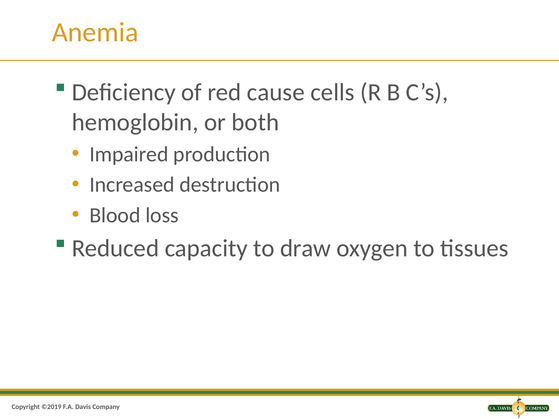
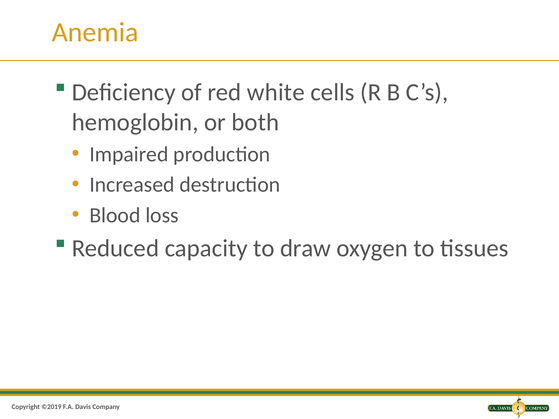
cause: cause -> white
